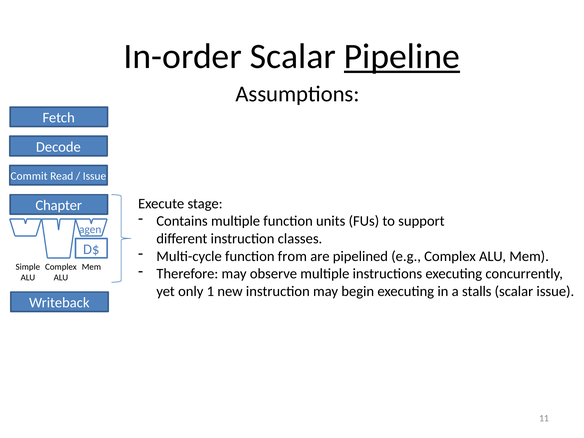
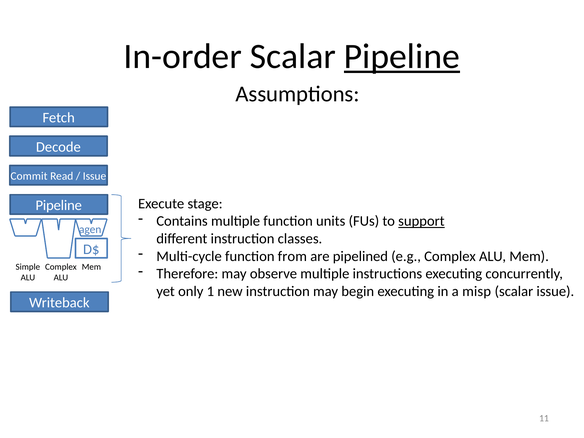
Chapter at (59, 205): Chapter -> Pipeline
support underline: none -> present
stalls: stalls -> misp
